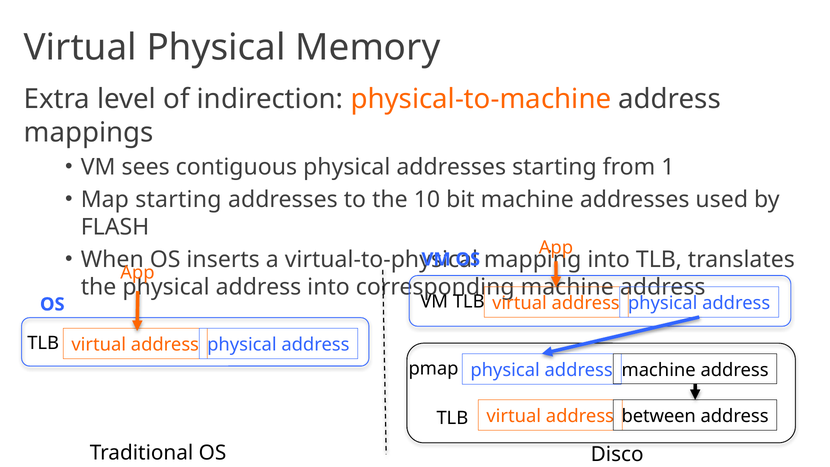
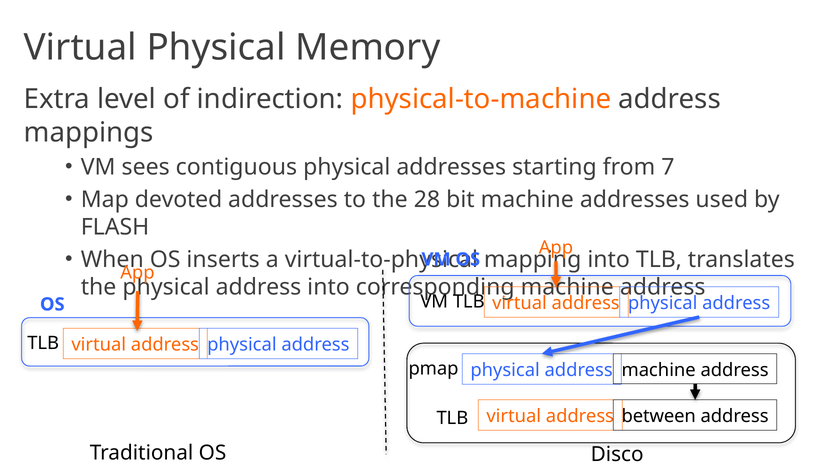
1: 1 -> 7
Map starting: starting -> devoted
10: 10 -> 28
